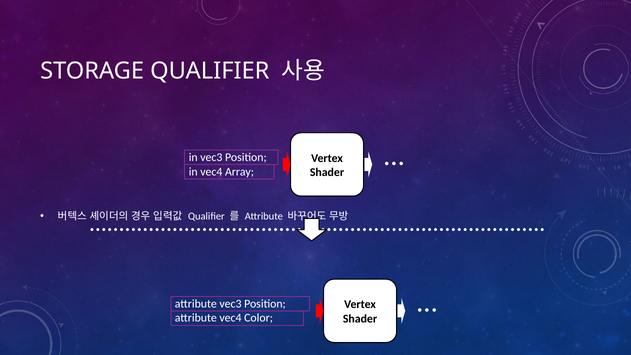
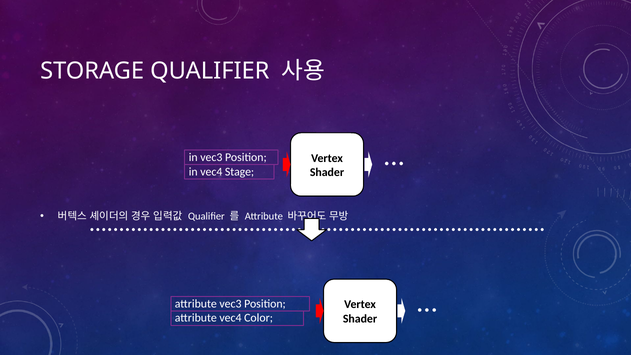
Array: Array -> Stage
